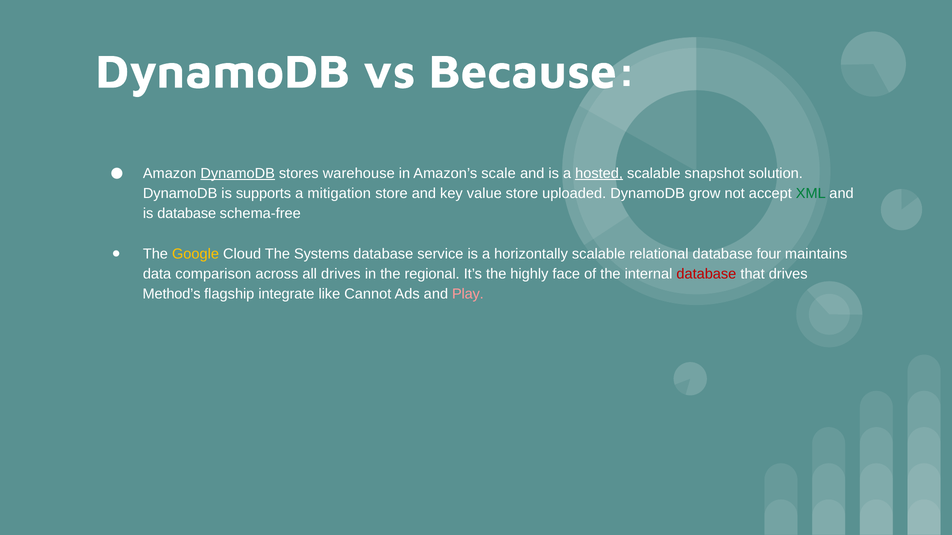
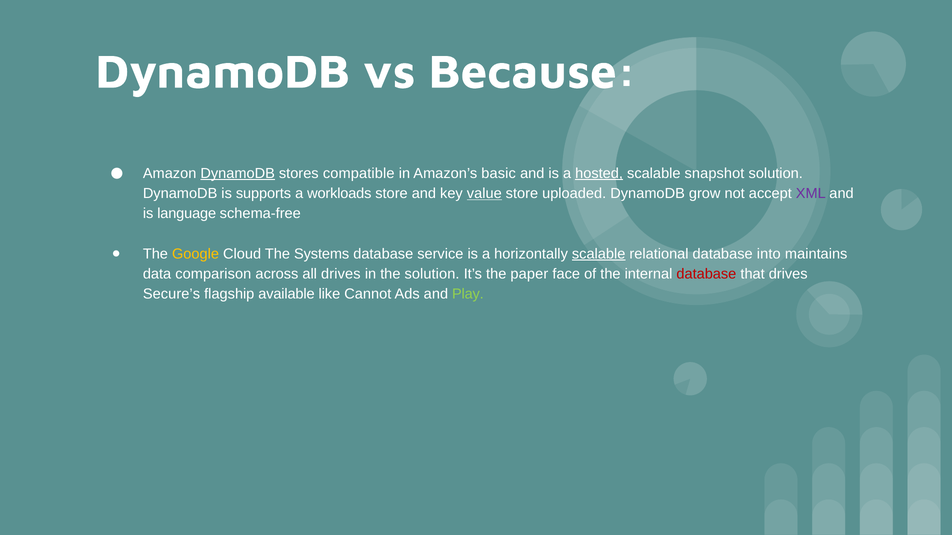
warehouse: warehouse -> compatible
scale: scale -> basic
mitigation: mitigation -> workloads
value underline: none -> present
XML colour: green -> purple
is database: database -> language
scalable at (599, 254) underline: none -> present
four: four -> into
the regional: regional -> solution
highly: highly -> paper
Method’s: Method’s -> Secure’s
integrate: integrate -> available
Play colour: pink -> light green
